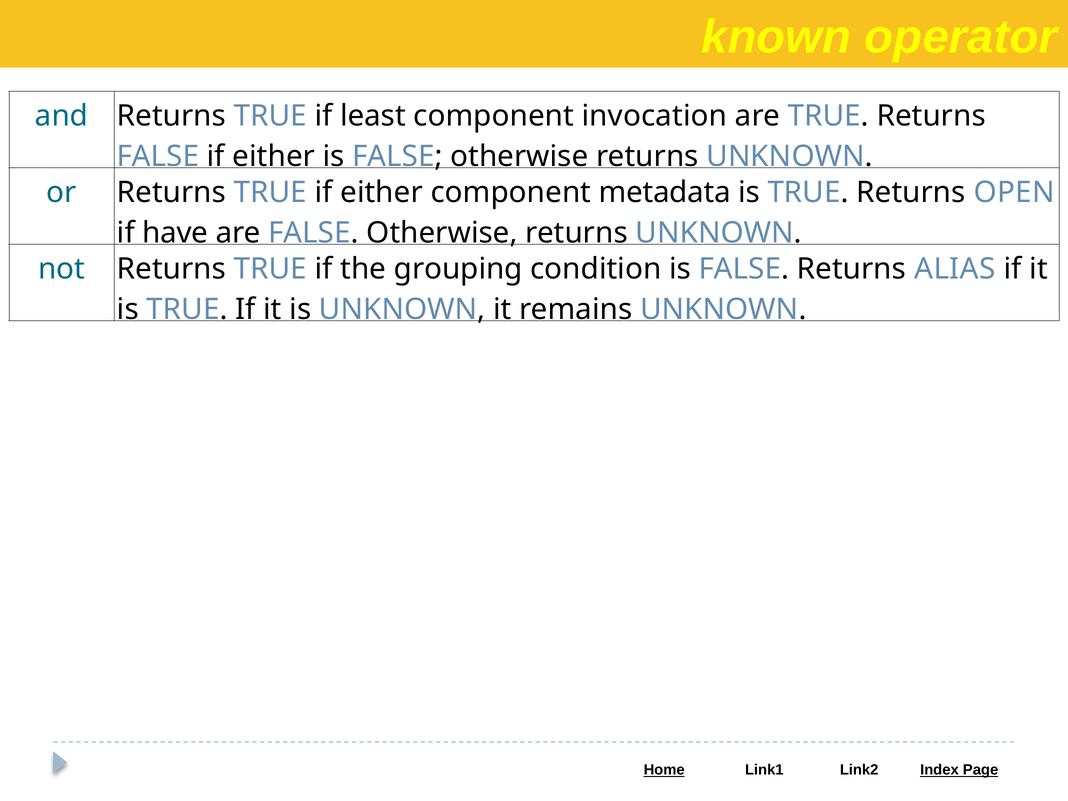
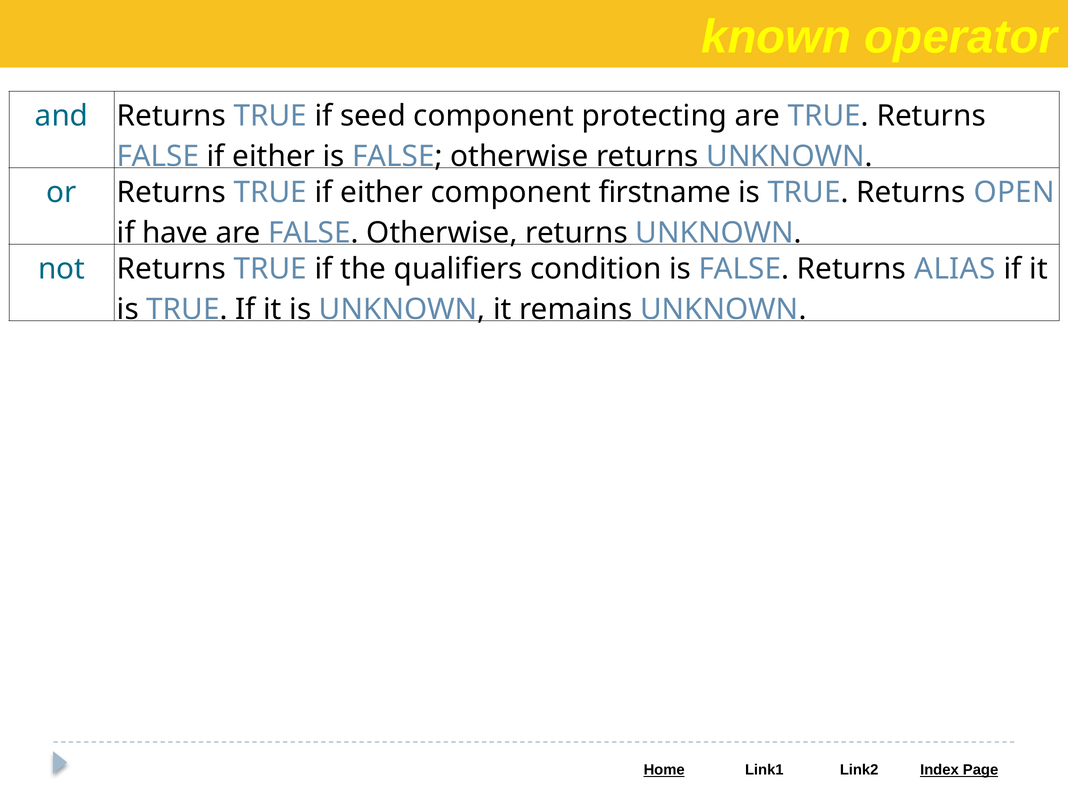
least: least -> seed
invocation: invocation -> protecting
metadata: metadata -> firstname
grouping: grouping -> qualifiers
